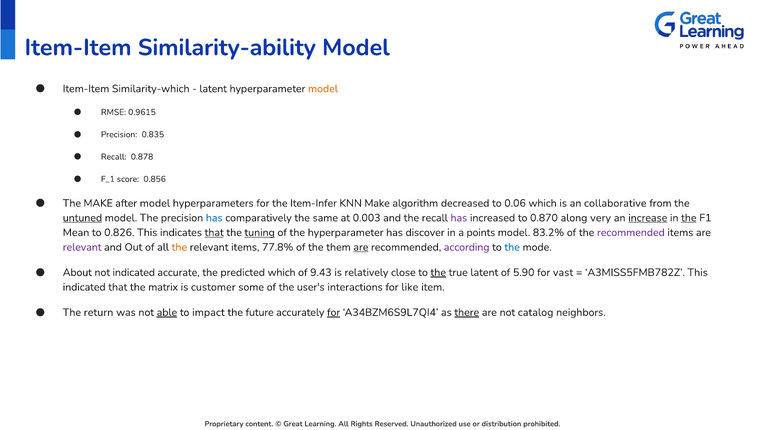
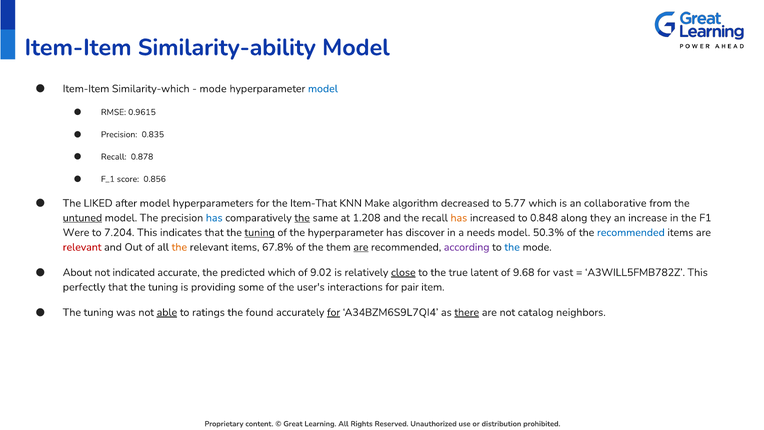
latent at (213, 89): latent -> mode
model at (323, 89) colour: orange -> blue
The MAKE: MAKE -> LIKED
Item-Infer: Item-Infer -> Item-That
0.06: 0.06 -> 5.77
the at (302, 218) underline: none -> present
0.003: 0.003 -> 1.208
has at (459, 218) colour: purple -> orange
0.870: 0.870 -> 0.848
very: very -> they
increase underline: present -> none
the at (689, 218) underline: present -> none
Mean: Mean -> Were
0.826: 0.826 -> 7.204
that at (214, 232) underline: present -> none
points: points -> needs
83.2%: 83.2% -> 50.3%
recommended at (631, 232) colour: purple -> blue
relevant at (82, 247) colour: purple -> red
77.8%: 77.8% -> 67.8%
9.43: 9.43 -> 9.02
close underline: none -> present
the at (438, 272) underline: present -> none
5.90: 5.90 -> 9.68
A3MISS5FMB782Z: A3MISS5FMB782Z -> A3WILL5FMB782Z
indicated at (84, 287): indicated -> perfectly
matrix at (163, 287): matrix -> tuning
customer: customer -> providing
like: like -> pair
return at (99, 312): return -> tuning
impact: impact -> ratings
future: future -> found
